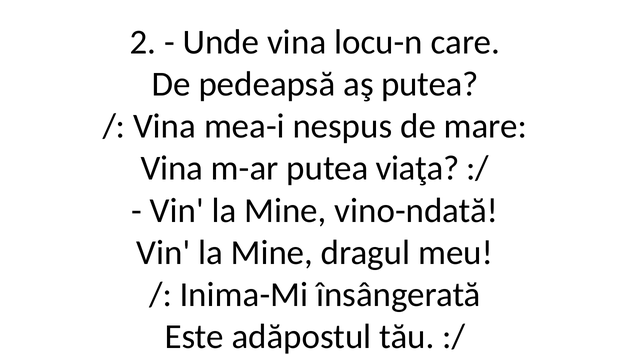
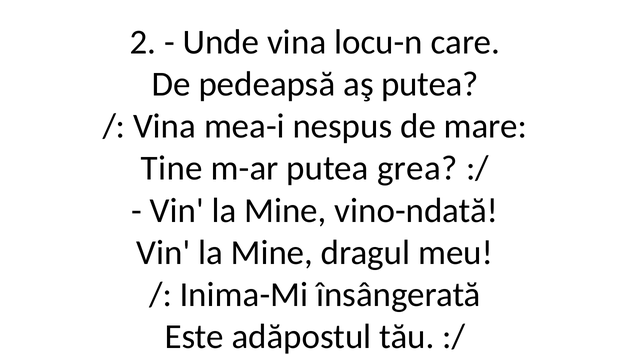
Vina at (172, 168): Vina -> Tine
viaţa: viaţa -> grea
